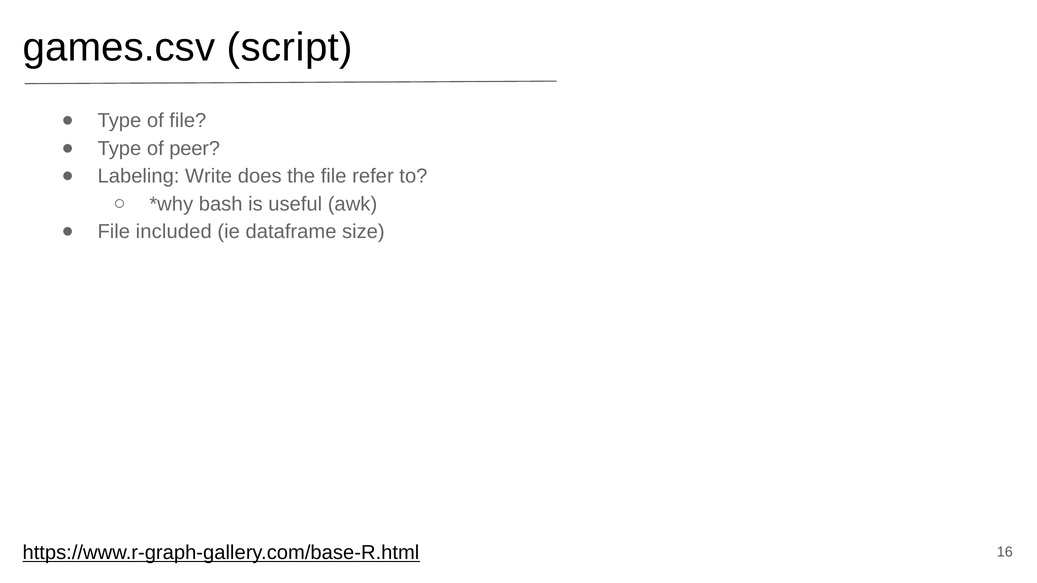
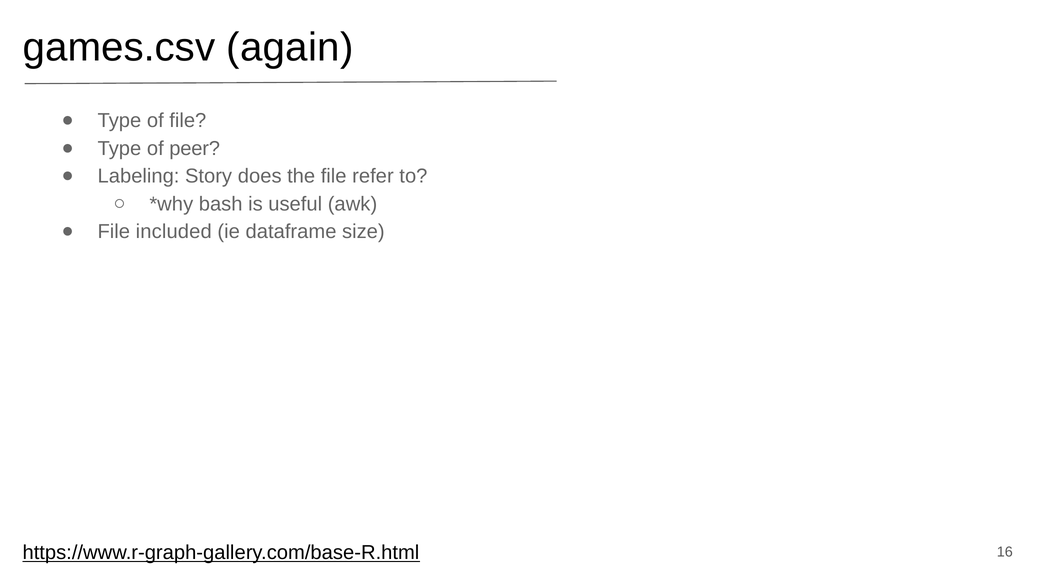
script: script -> again
Write: Write -> Story
